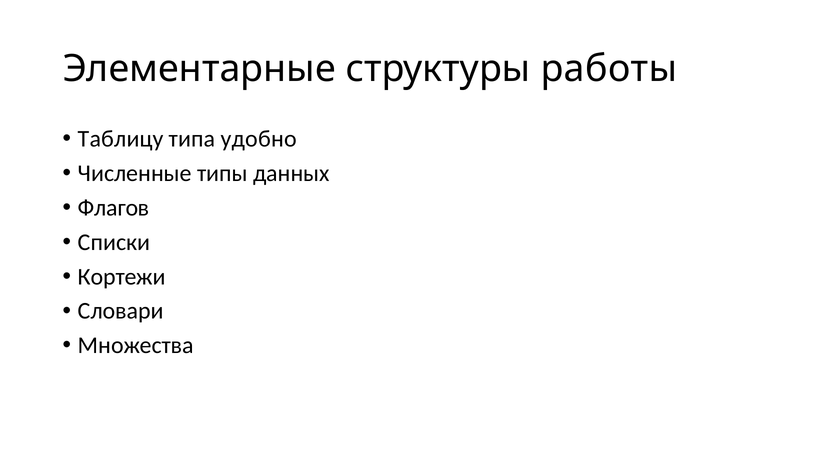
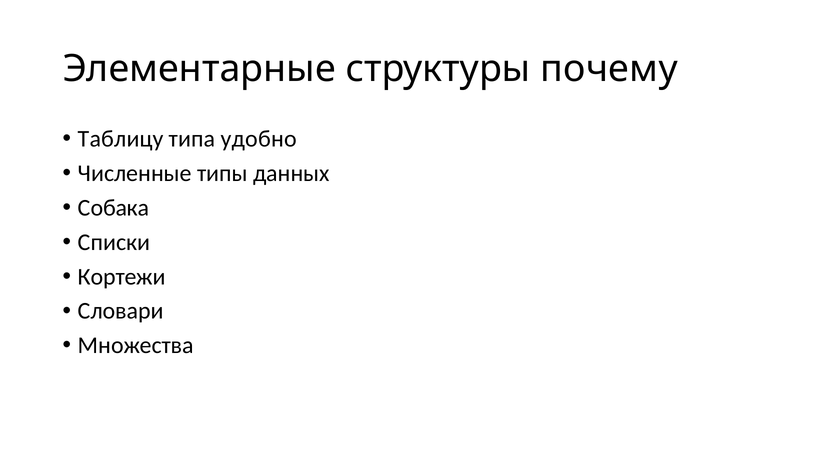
работы: работы -> почему
Флагов: Флагов -> Собака
